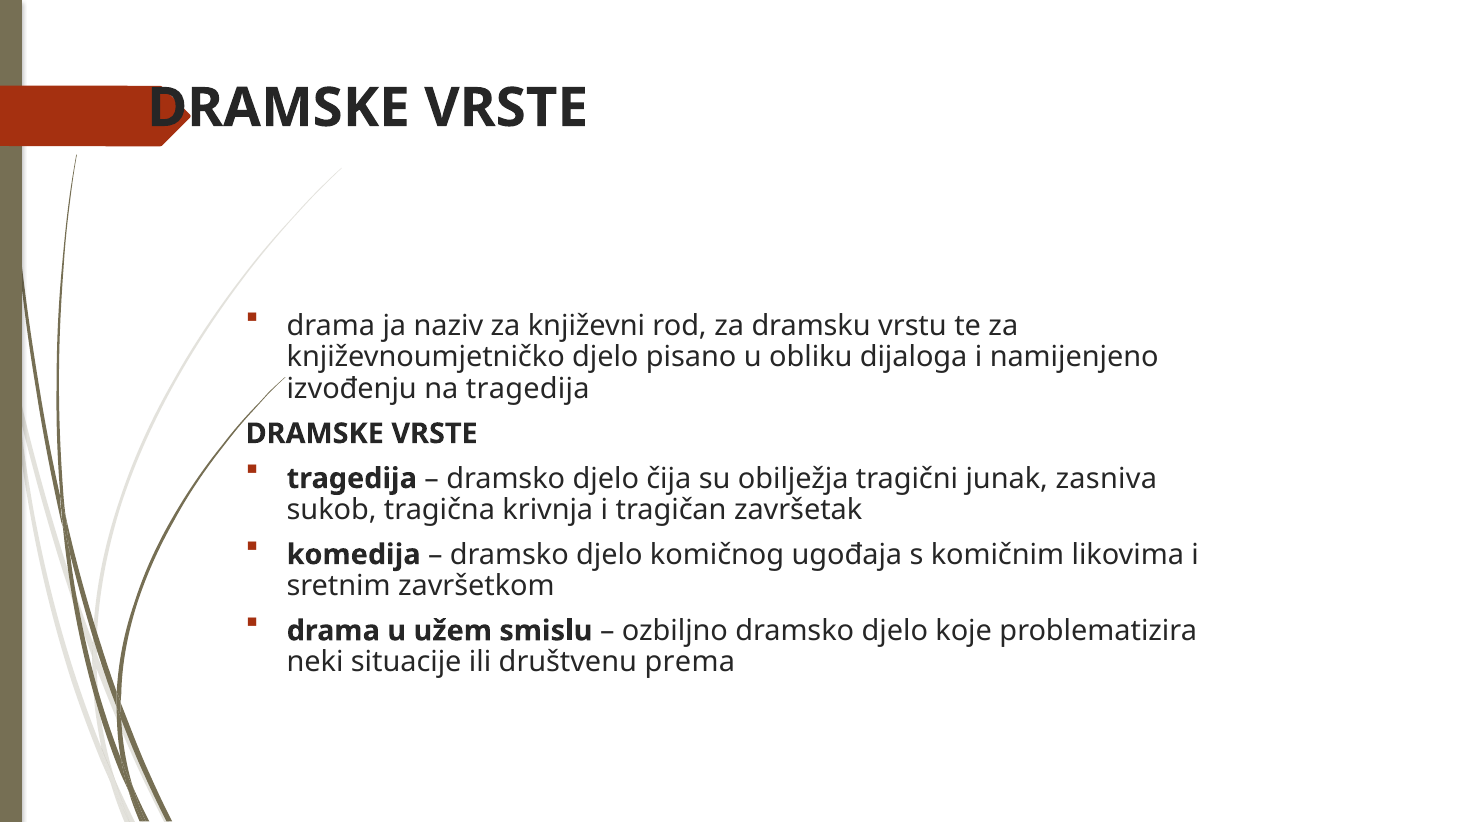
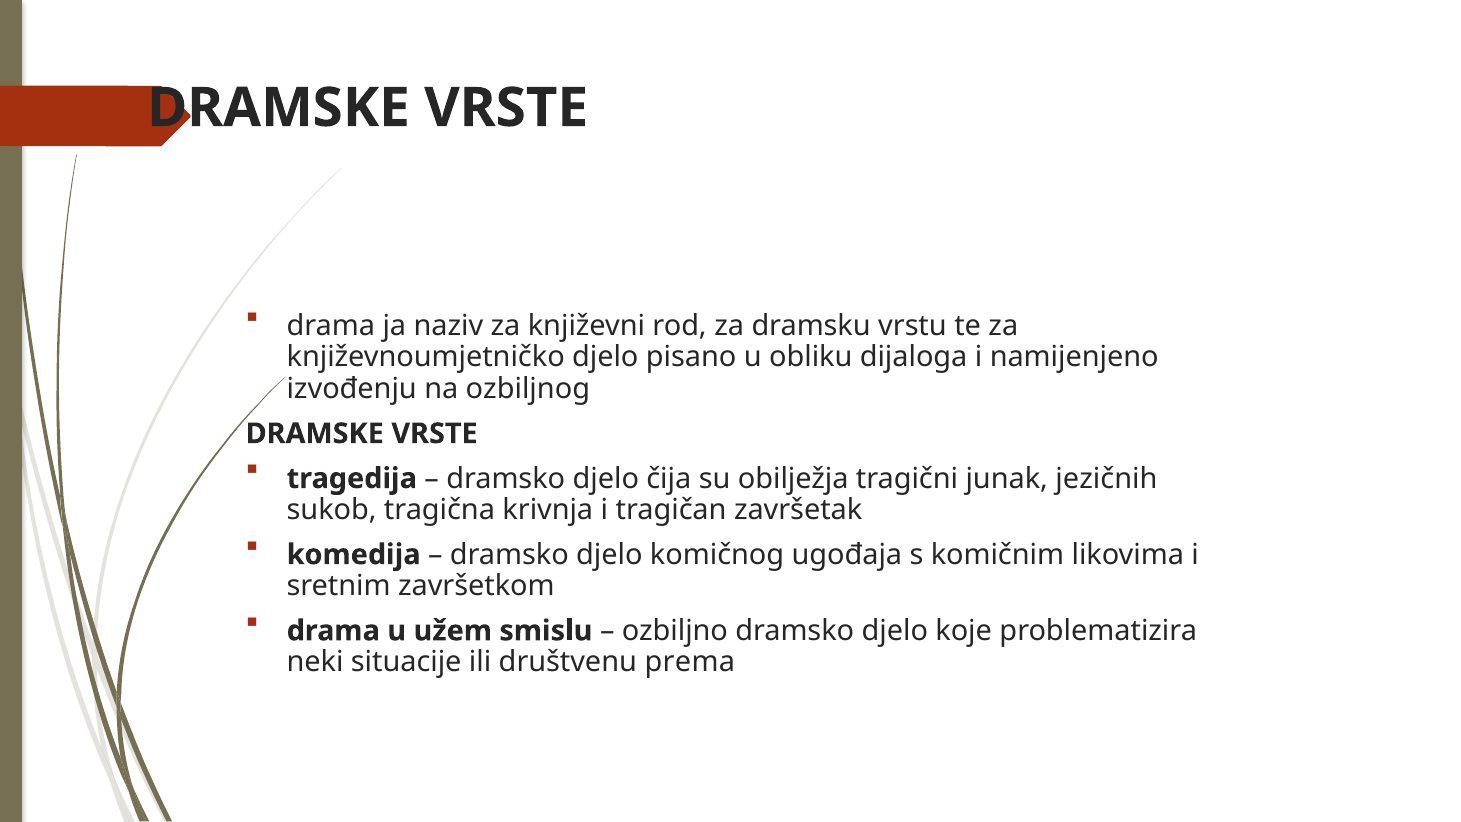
na tragedija: tragedija -> ozbiljnog
zasniva: zasniva -> jezičnih
